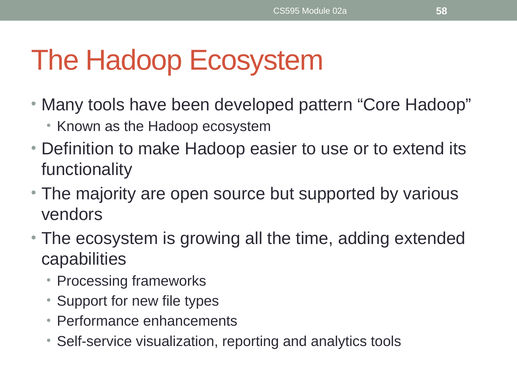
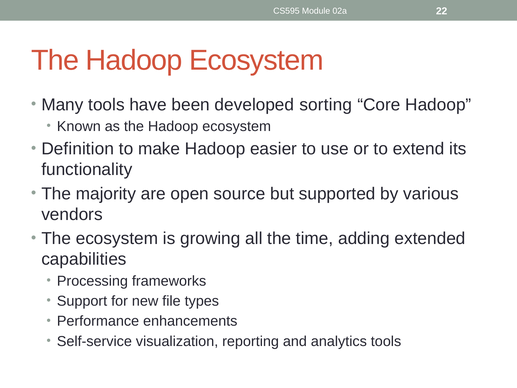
58: 58 -> 22
pattern: pattern -> sorting
